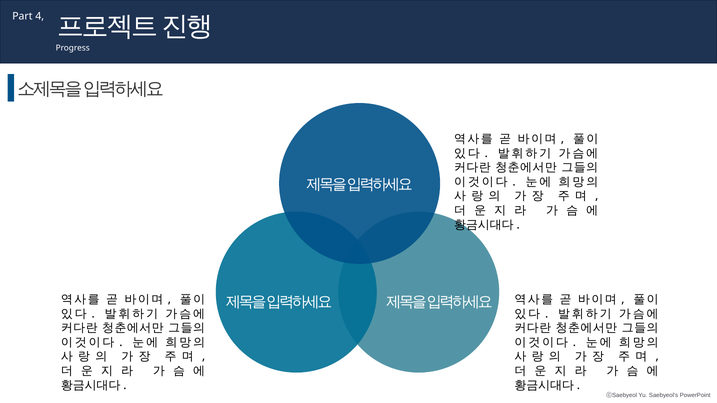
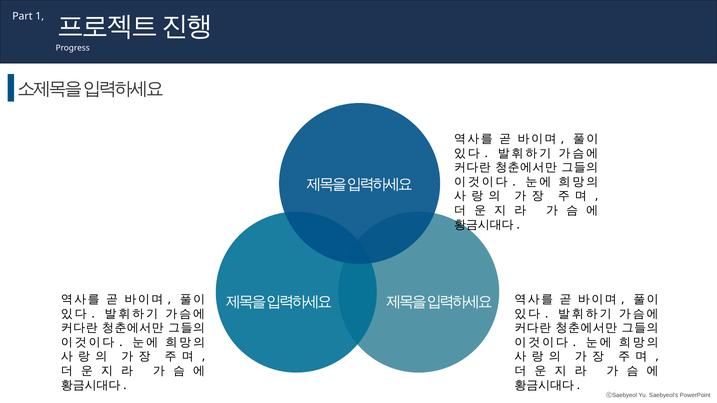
4: 4 -> 1
